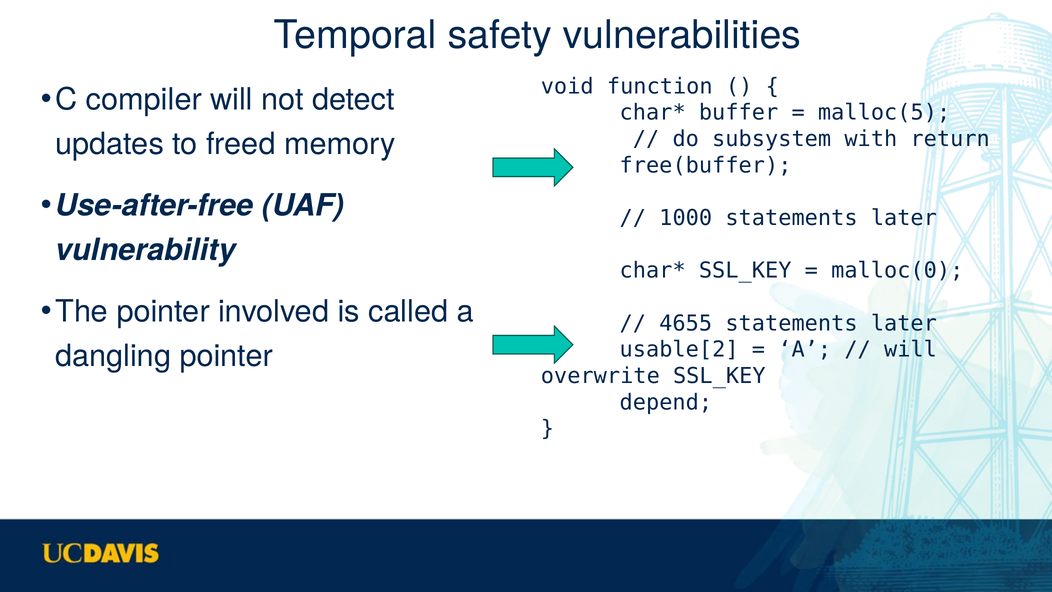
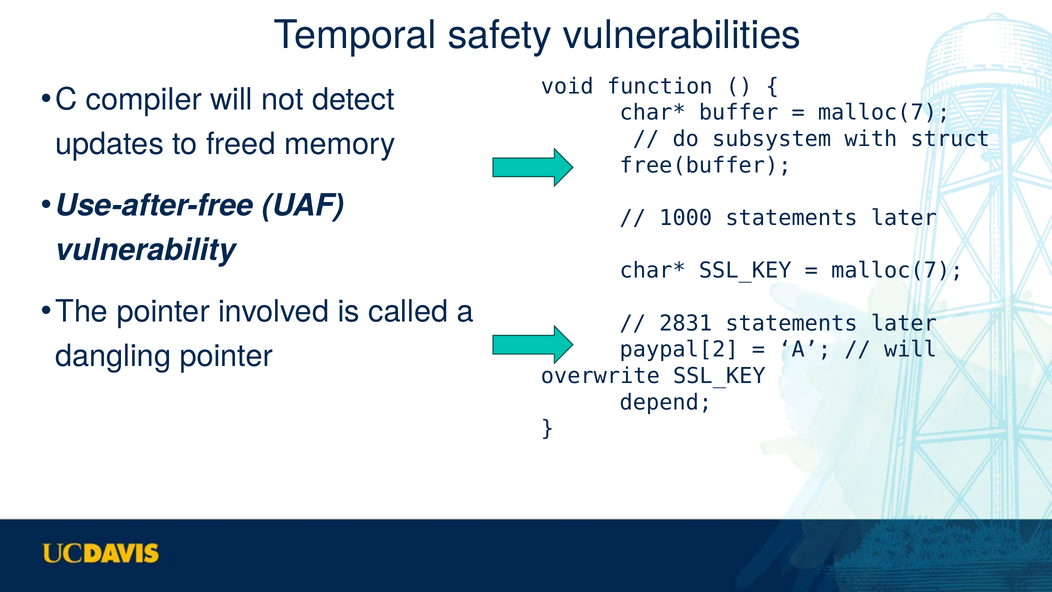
malloc(5 at (884, 113): malloc(5 -> malloc(7
return: return -> struct
malloc(0 at (897, 271): malloc(0 -> malloc(7
4655: 4655 -> 2831
usable[2: usable[2 -> paypal[2
